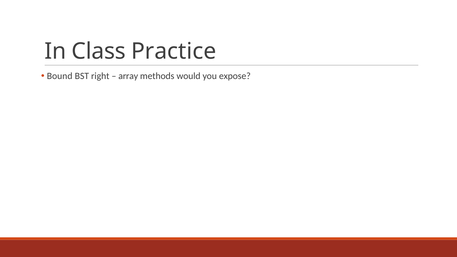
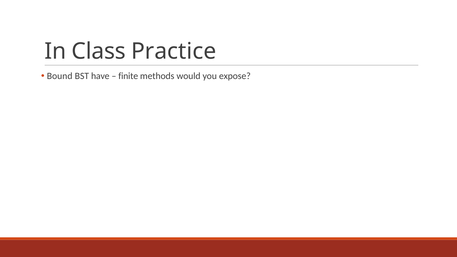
right: right -> have
array: array -> finite
